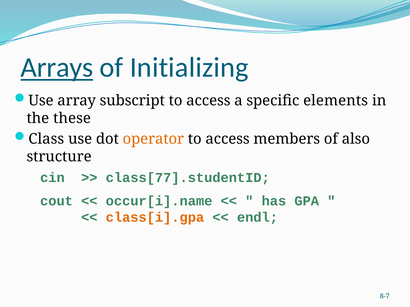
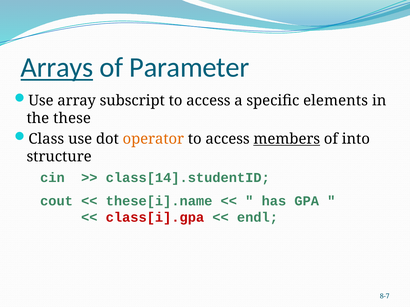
Initializing: Initializing -> Parameter
members underline: none -> present
also: also -> into
class[77].studentID: class[77].studentID -> class[14].studentID
occur[i].name: occur[i].name -> these[i].name
class[i].gpa colour: orange -> red
